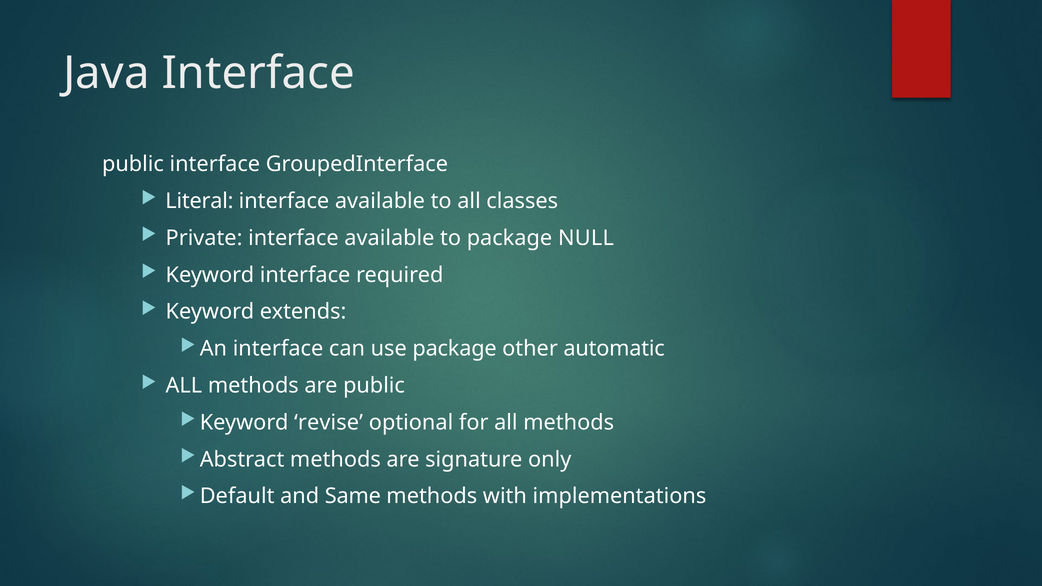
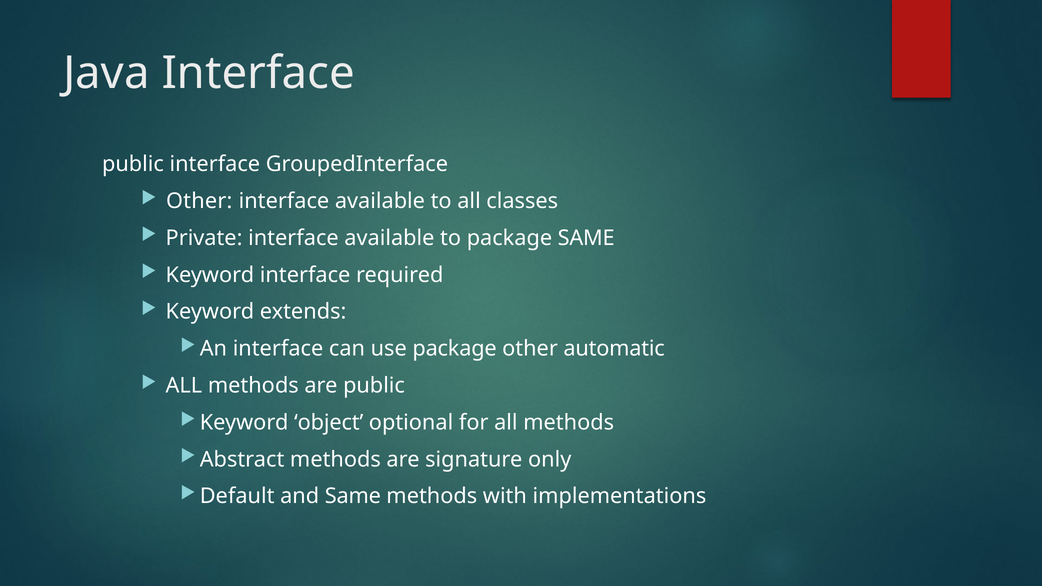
Literal at (199, 201): Literal -> Other
package NULL: NULL -> SAME
revise: revise -> object
